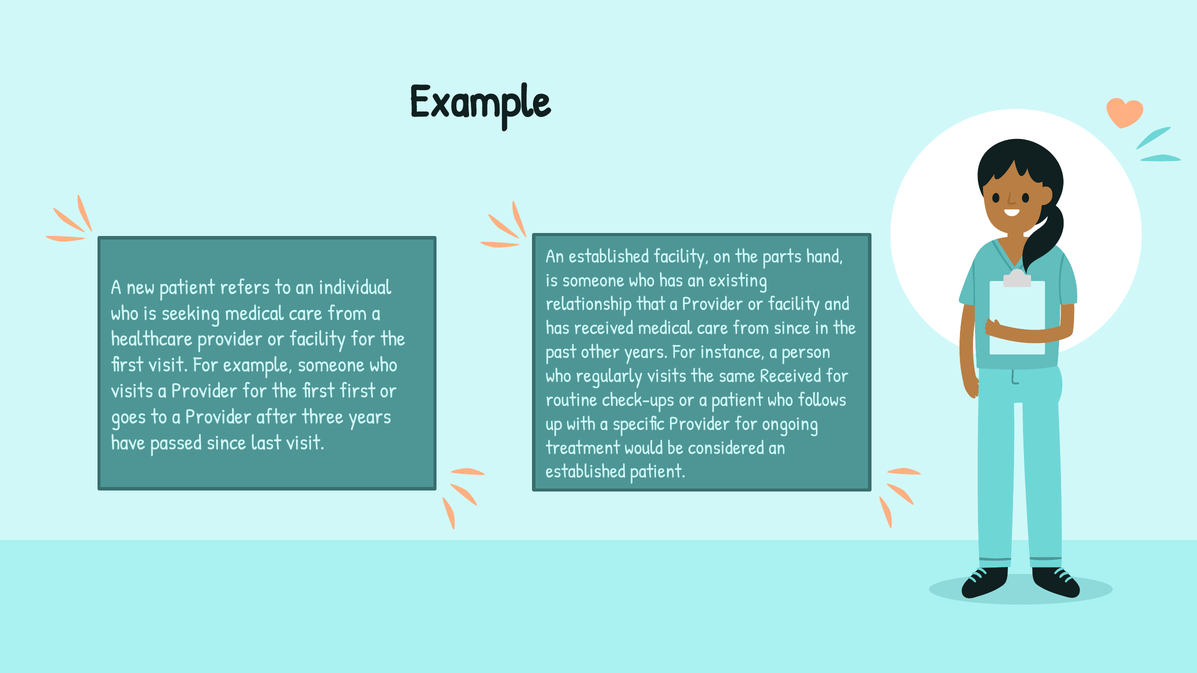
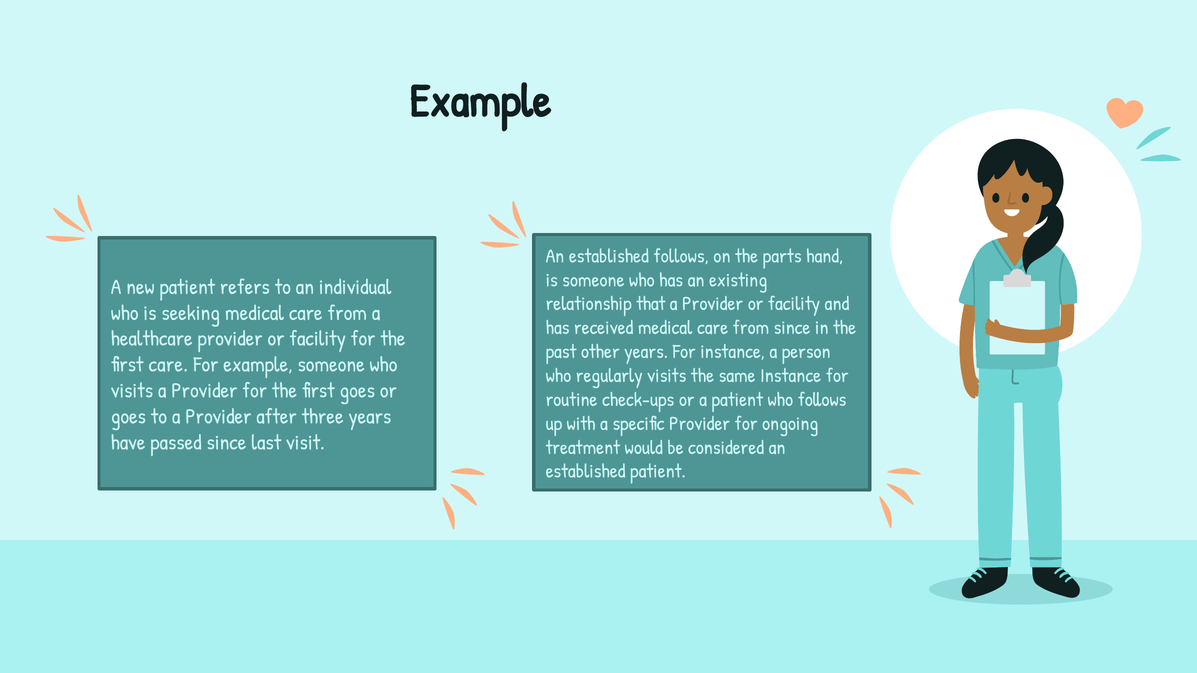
established facility: facility -> follows
first visit: visit -> care
same Received: Received -> Instance
first first: first -> goes
